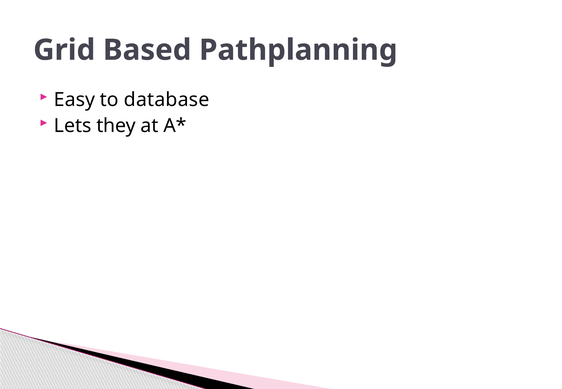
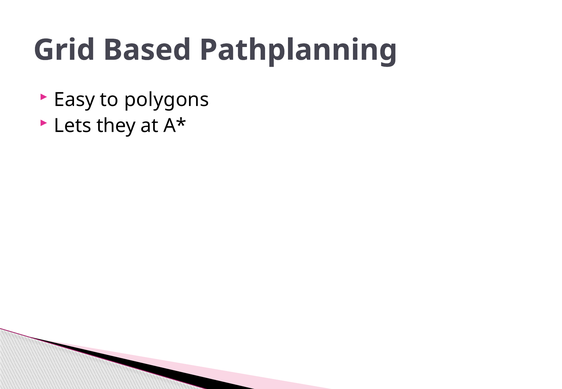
database: database -> polygons
